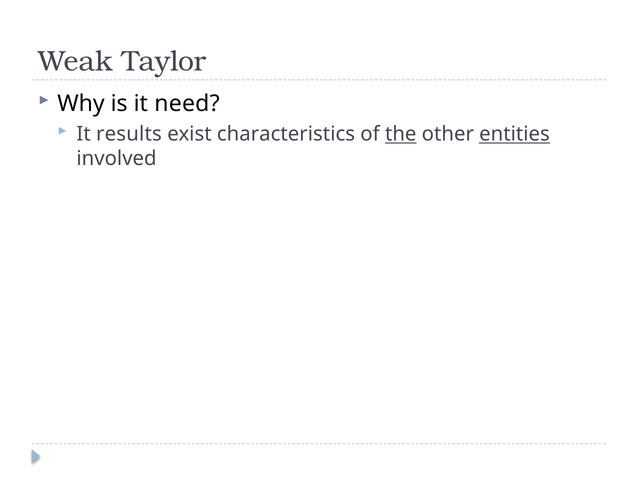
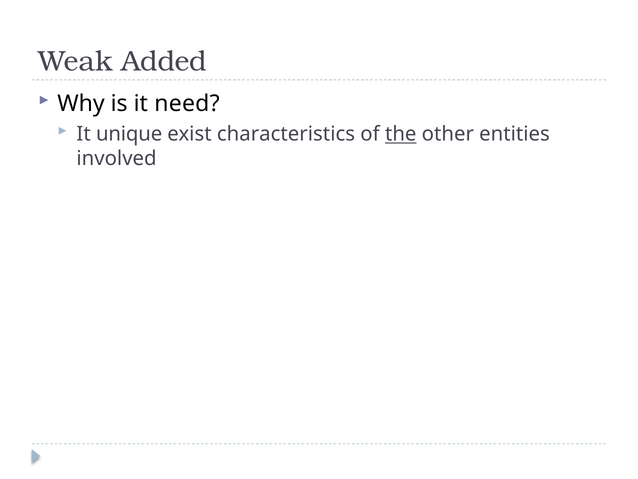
Taylor: Taylor -> Added
results: results -> unique
entities underline: present -> none
